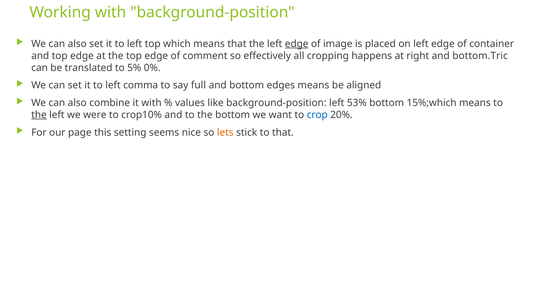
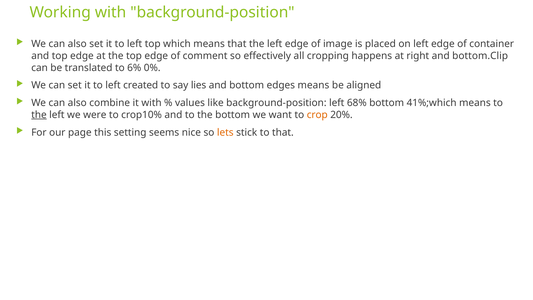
edge at (297, 44) underline: present -> none
bottom.Tric: bottom.Tric -> bottom.Clip
5%: 5% -> 6%
comma: comma -> created
full: full -> lies
53%: 53% -> 68%
15%;which: 15%;which -> 41%;which
crop colour: blue -> orange
